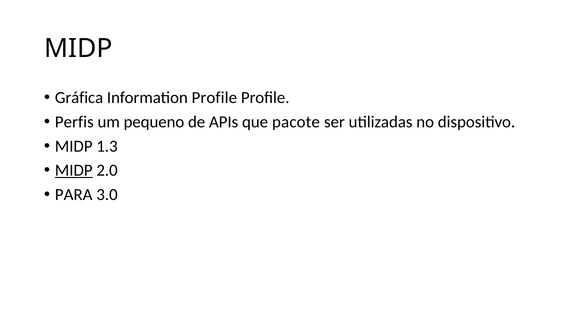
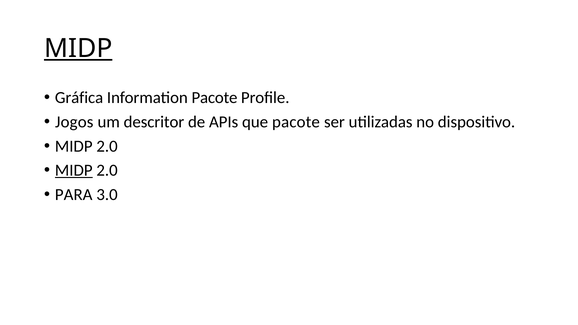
MIDP at (78, 49) underline: none -> present
Information Profile: Profile -> Pacote
Perfis: Perfis -> Jogos
pequeno: pequeno -> descritor
1.3 at (107, 146): 1.3 -> 2.0
